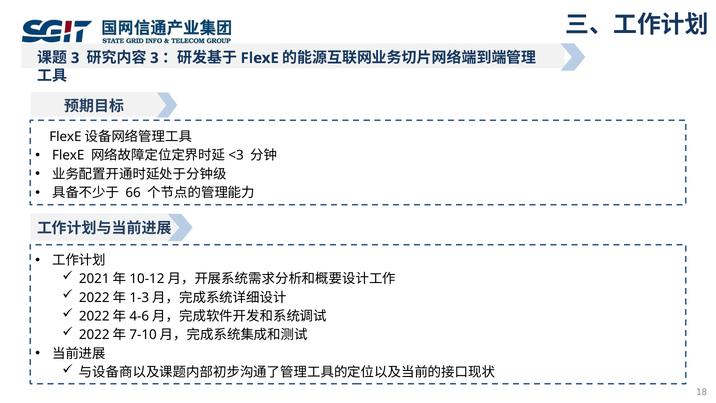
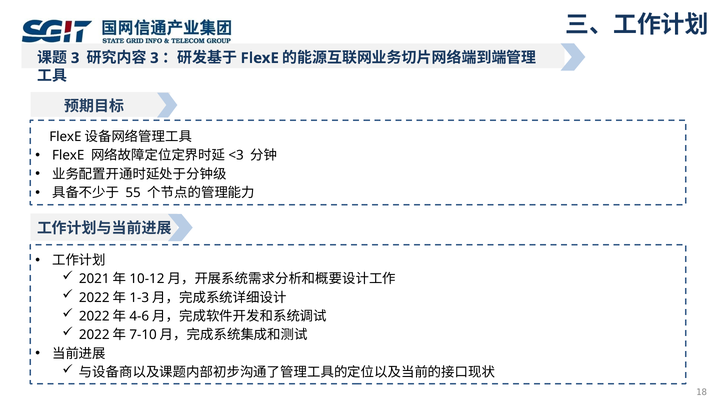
66: 66 -> 55
